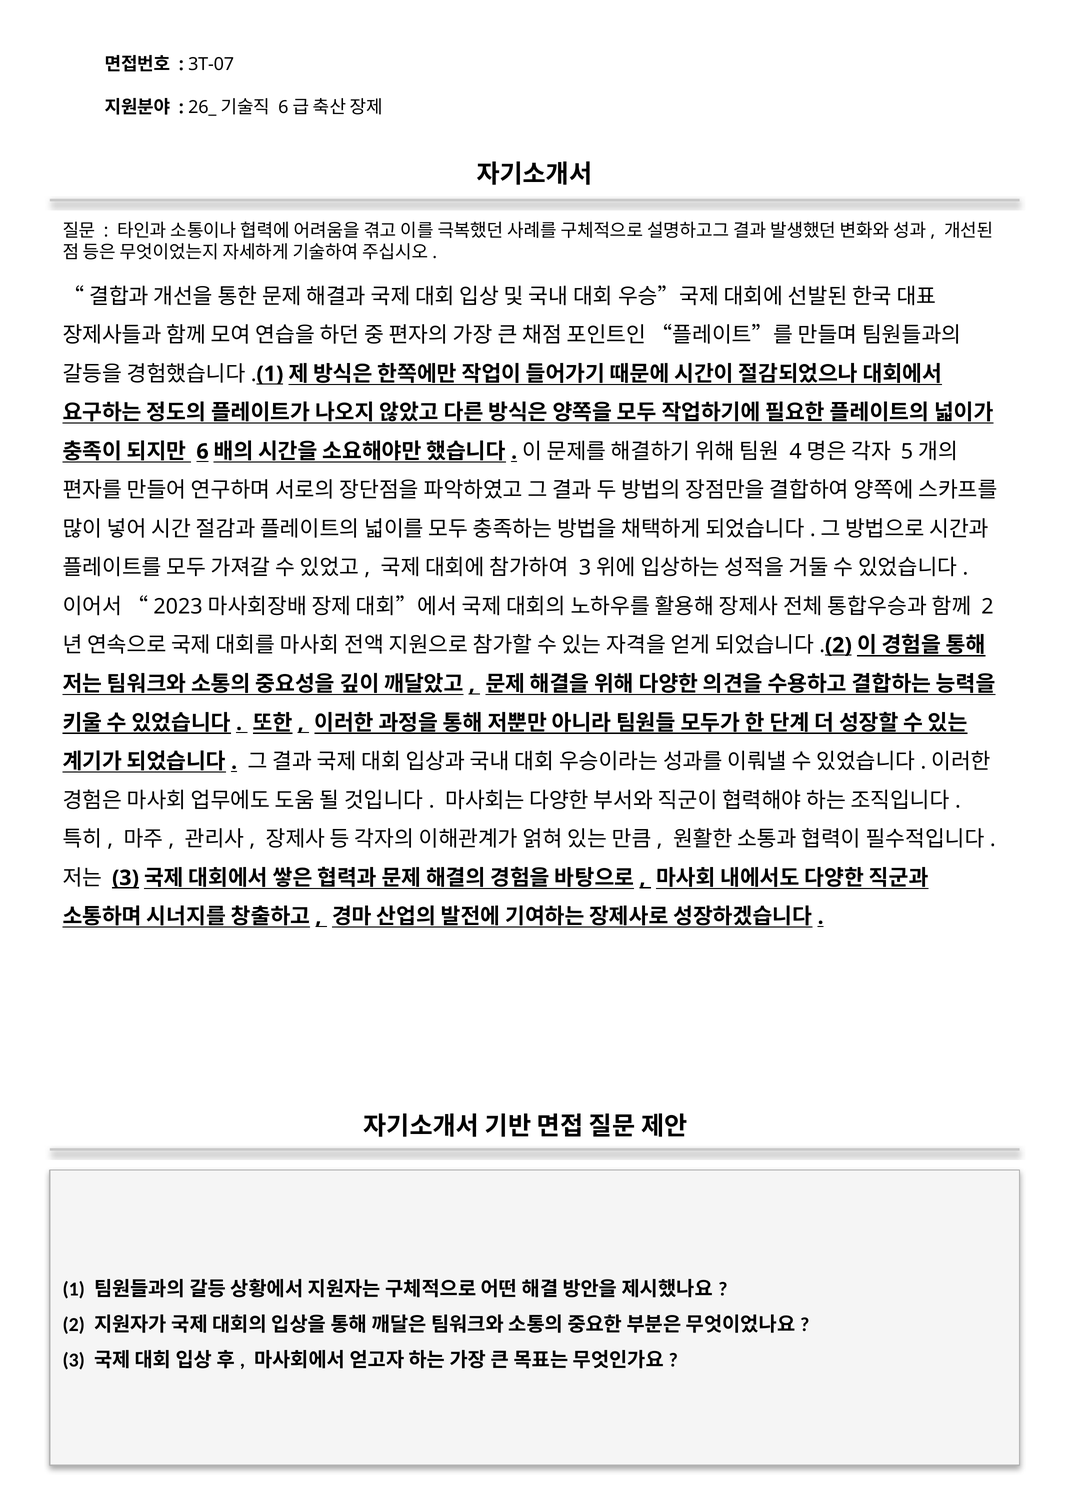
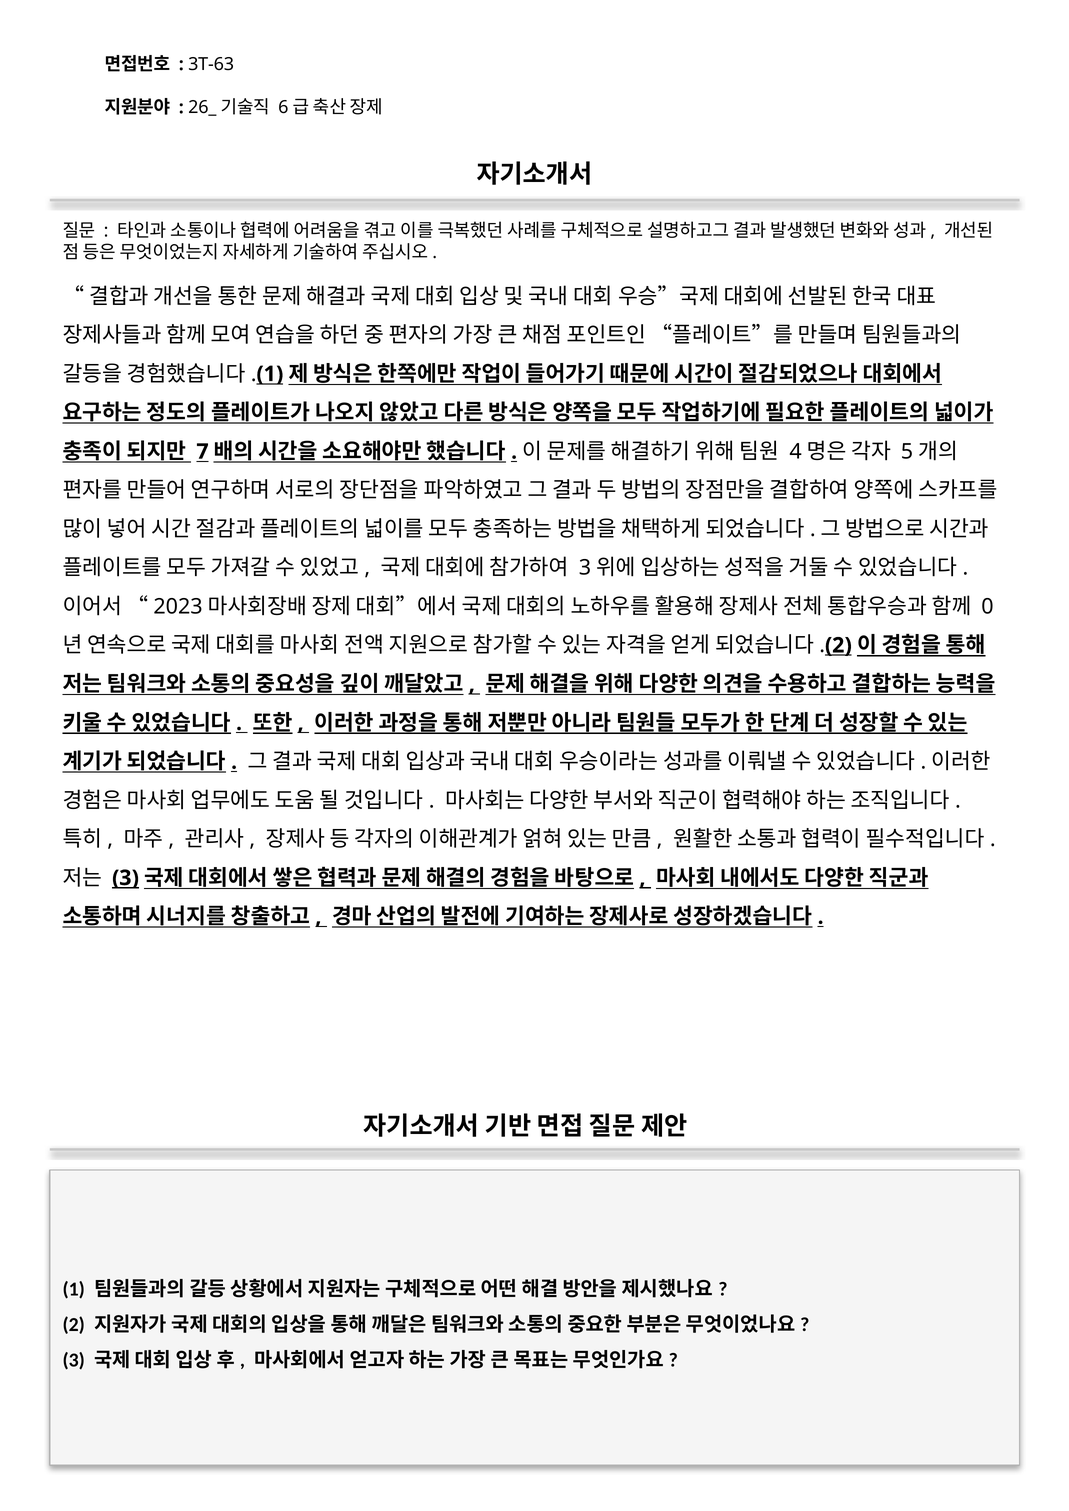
3T-07: 3T-07 -> 3T-63
6: 6 -> 7
2 at (988, 607): 2 -> 0
